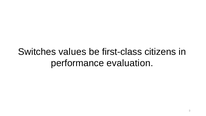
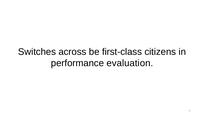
values: values -> across
